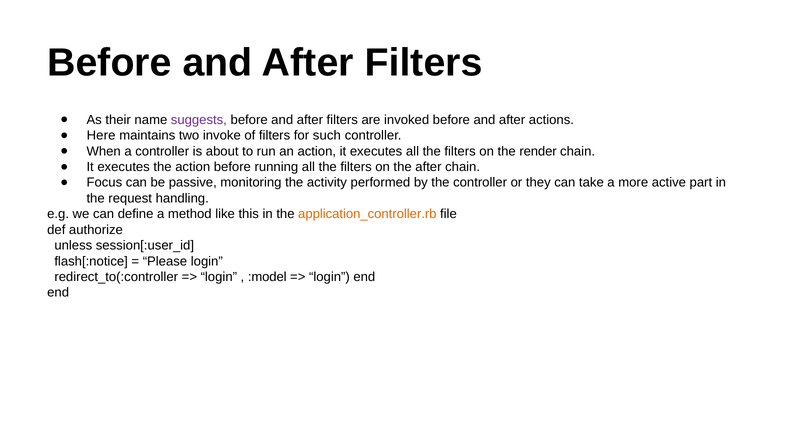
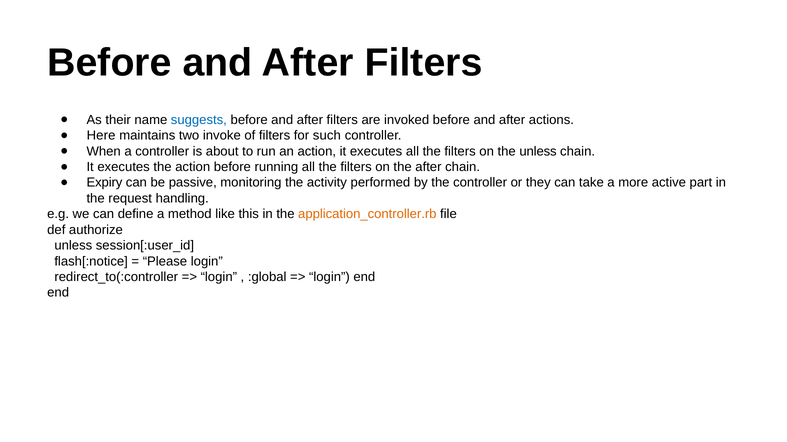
suggests colour: purple -> blue
the render: render -> unless
Focus: Focus -> Expiry
:model: :model -> :global
